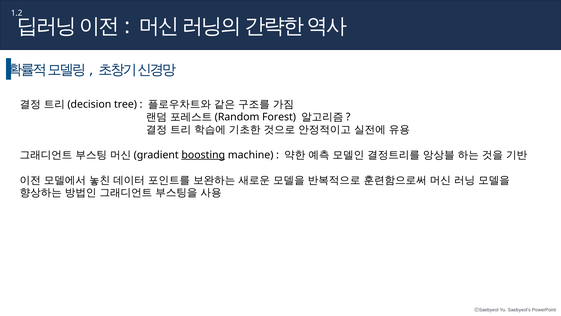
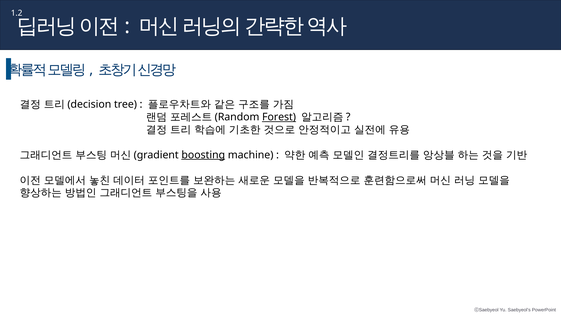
Forest underline: none -> present
